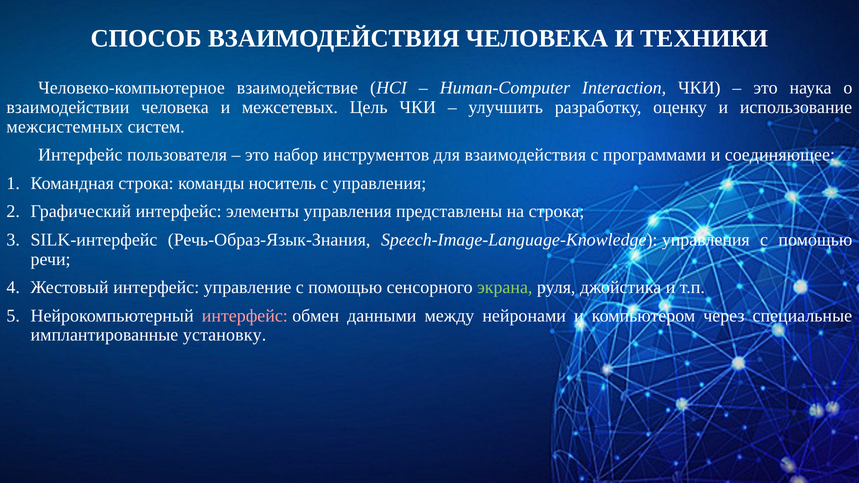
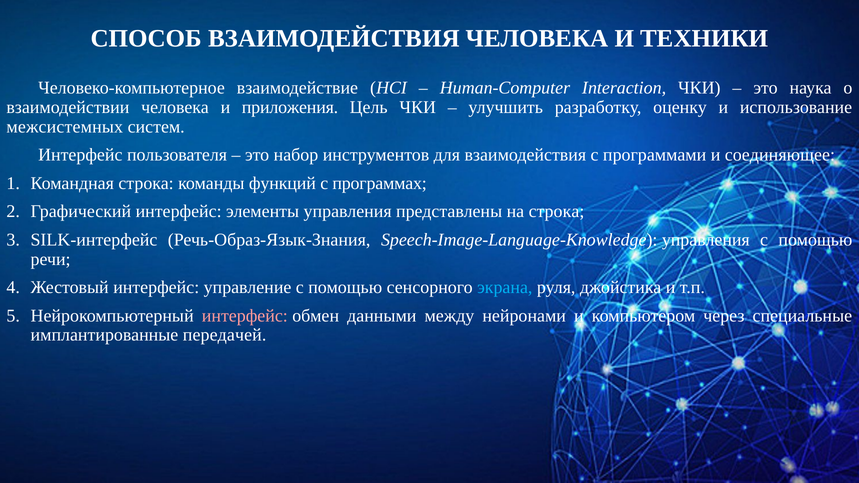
межсетевых: межсетевых -> приложения
носитель: носитель -> функций
с управления: управления -> программах
экрана colour: light green -> light blue
установку: установку -> передачей
